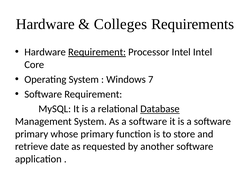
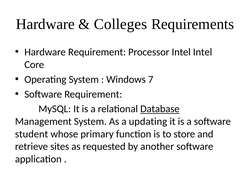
Requirement at (97, 52) underline: present -> none
As a software: software -> updating
primary at (32, 134): primary -> student
date: date -> sites
